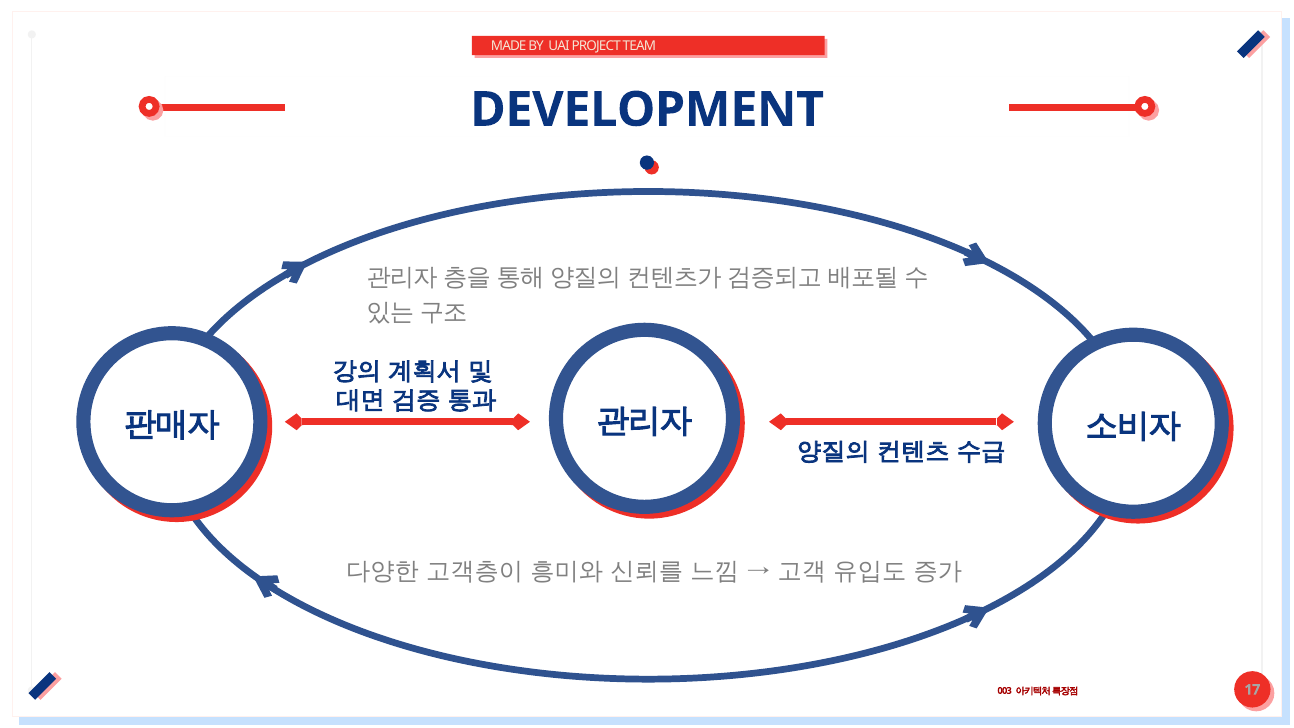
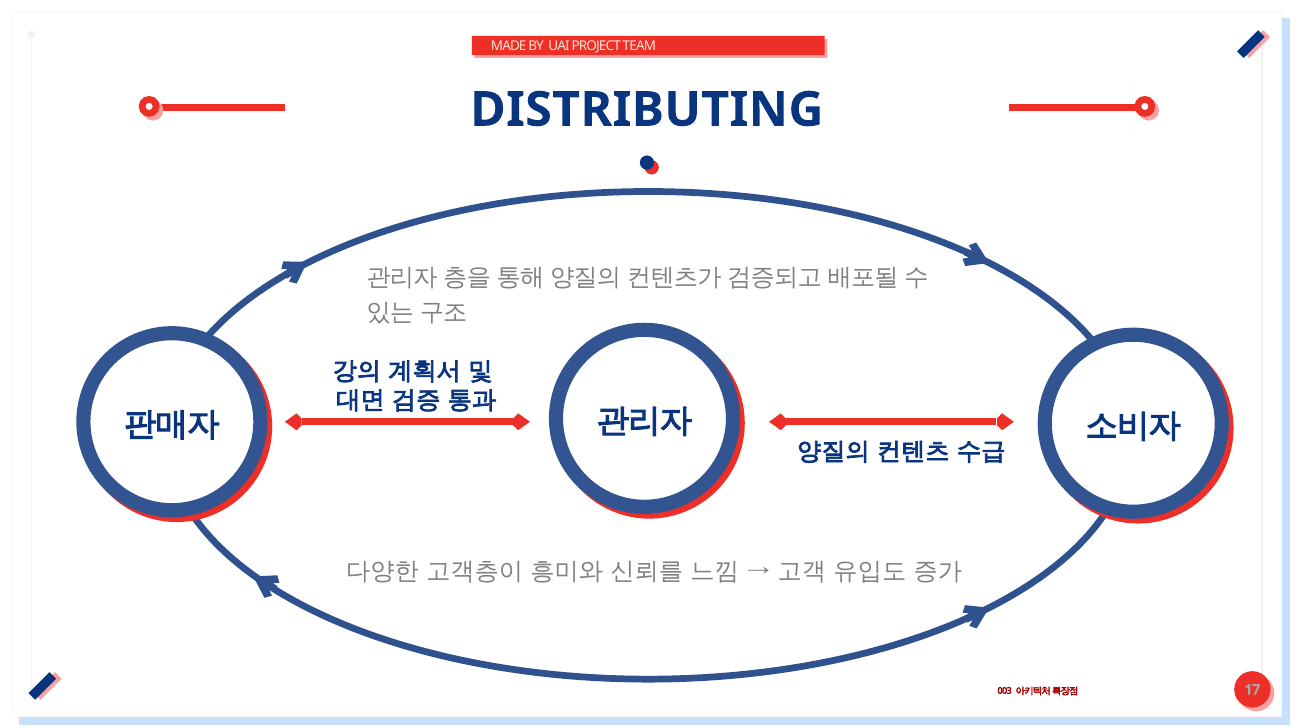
DEVELOPMENT: DEVELOPMENT -> DISTRIBUTING
